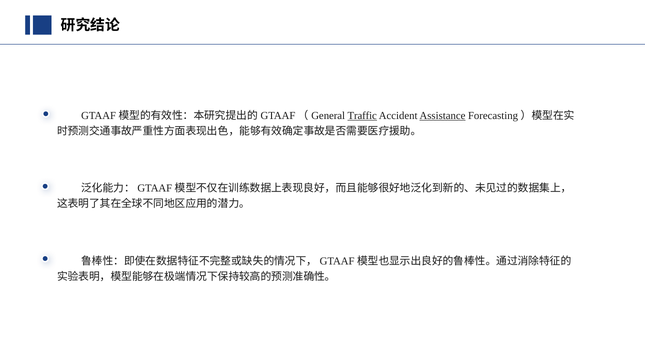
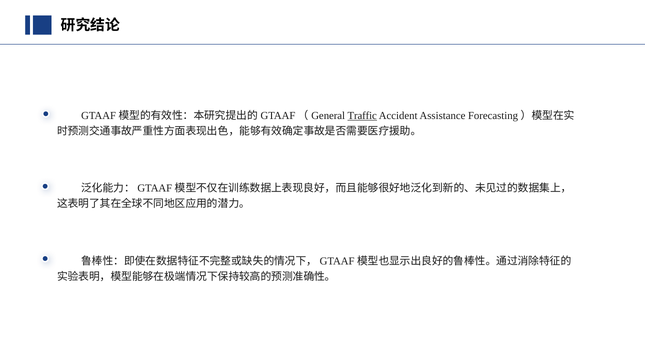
Assistance underline: present -> none
